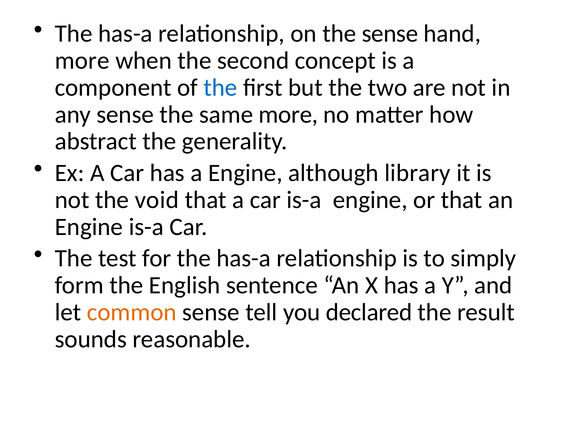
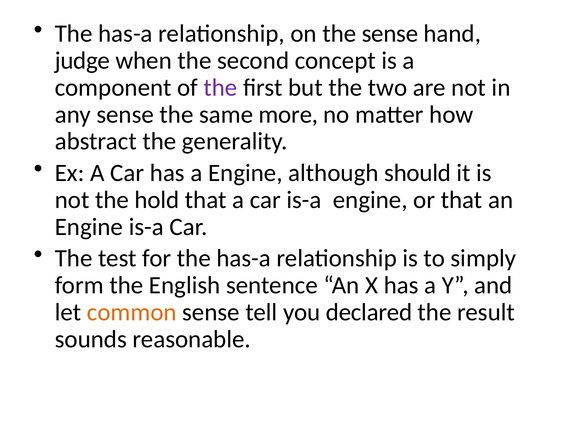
more at (82, 61): more -> judge
the at (220, 88) colour: blue -> purple
library: library -> should
void: void -> hold
